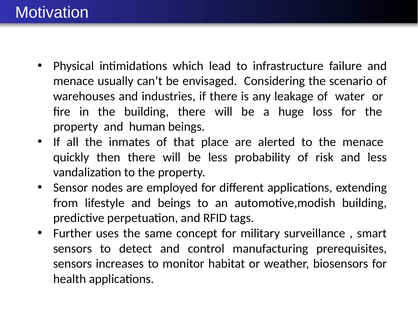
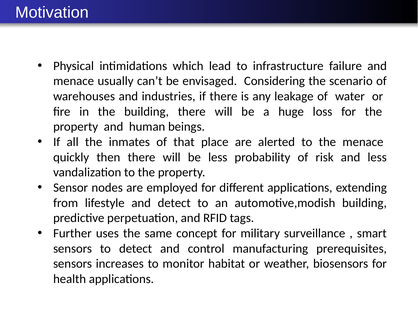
and beings: beings -> detect
